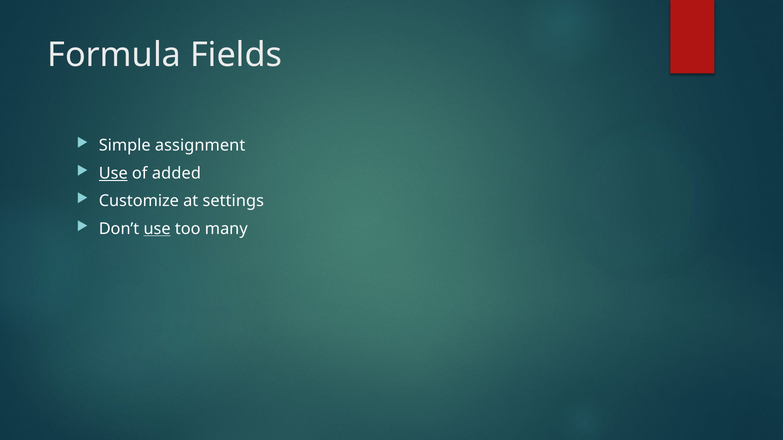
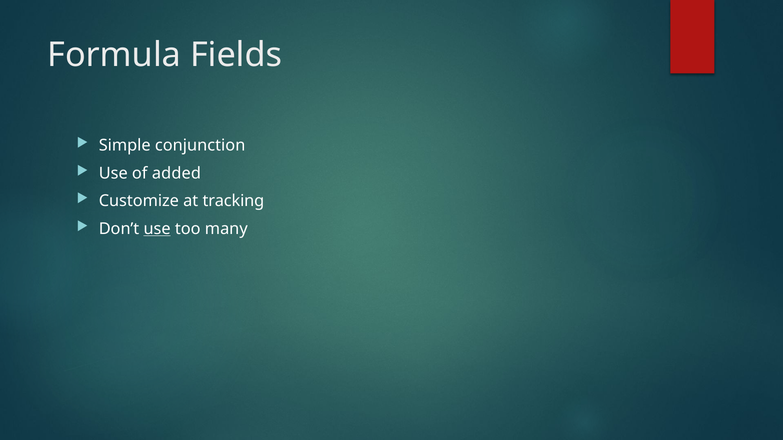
assignment: assignment -> conjunction
Use at (113, 173) underline: present -> none
settings: settings -> tracking
